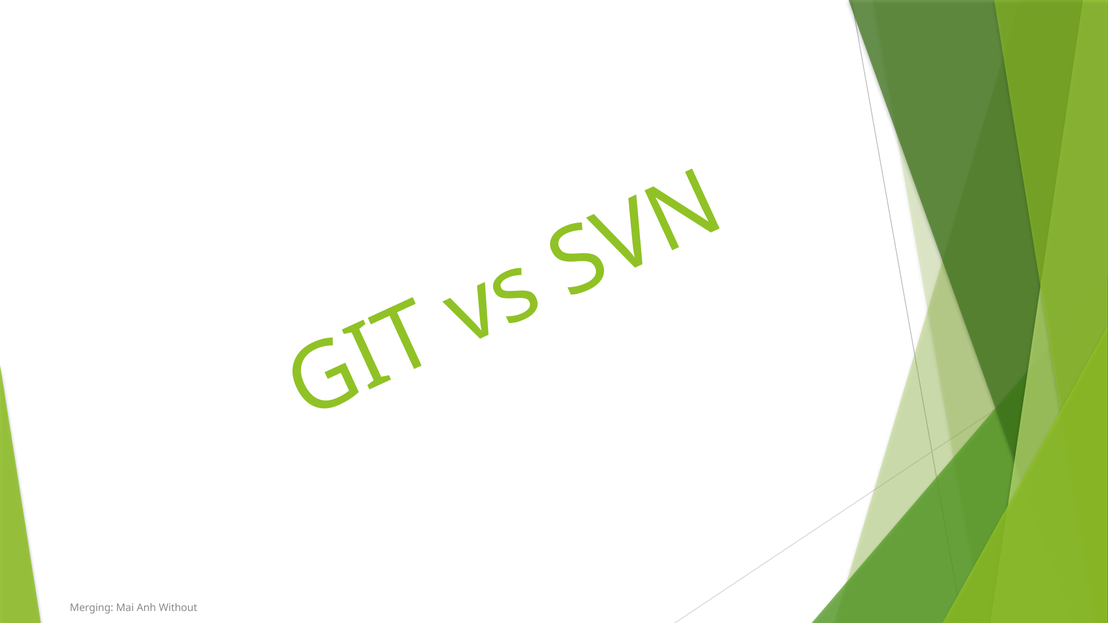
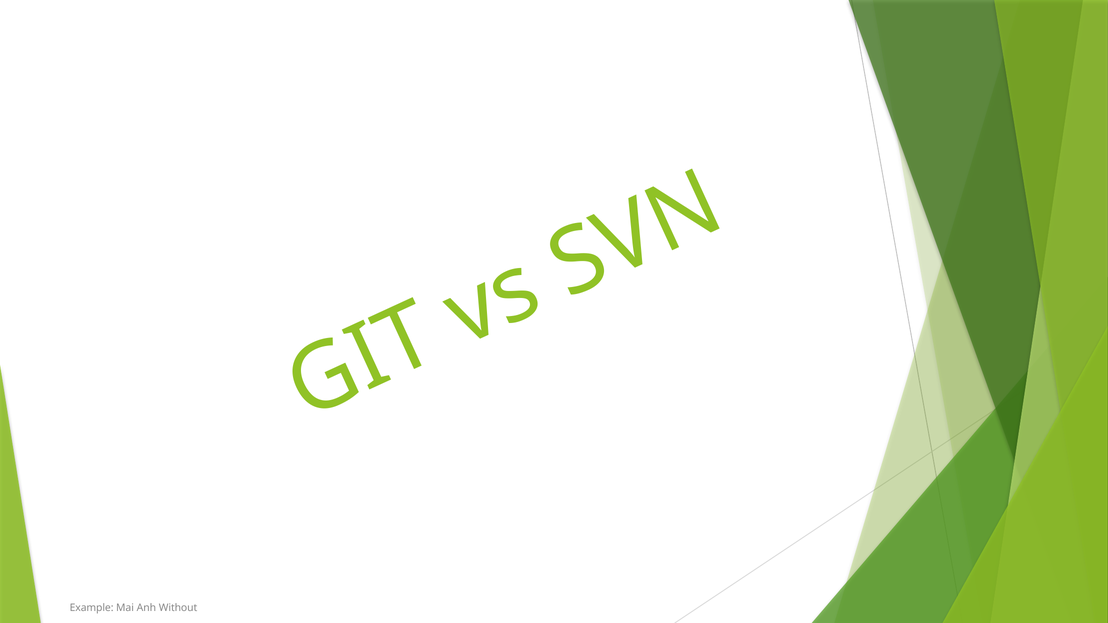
Merging: Merging -> Example
